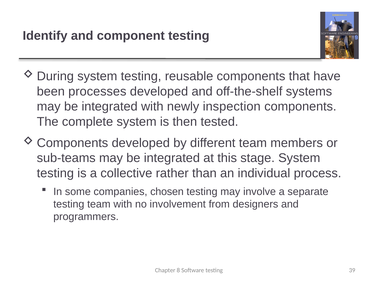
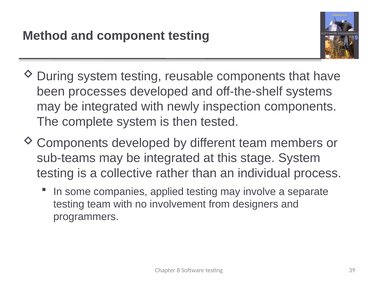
Identify: Identify -> Method
chosen: chosen -> applied
